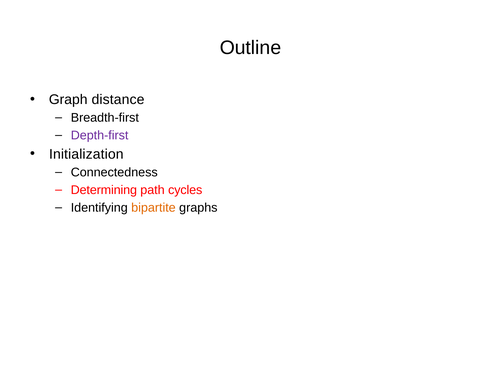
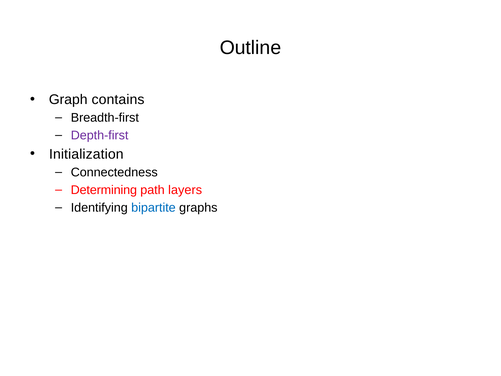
distance: distance -> contains
cycles: cycles -> layers
bipartite colour: orange -> blue
